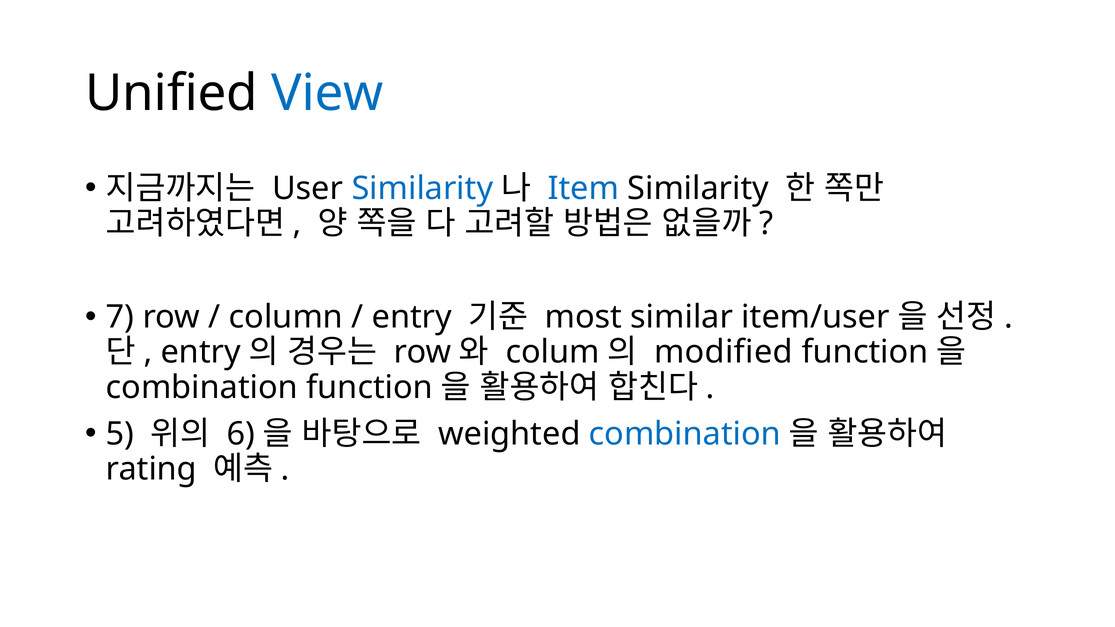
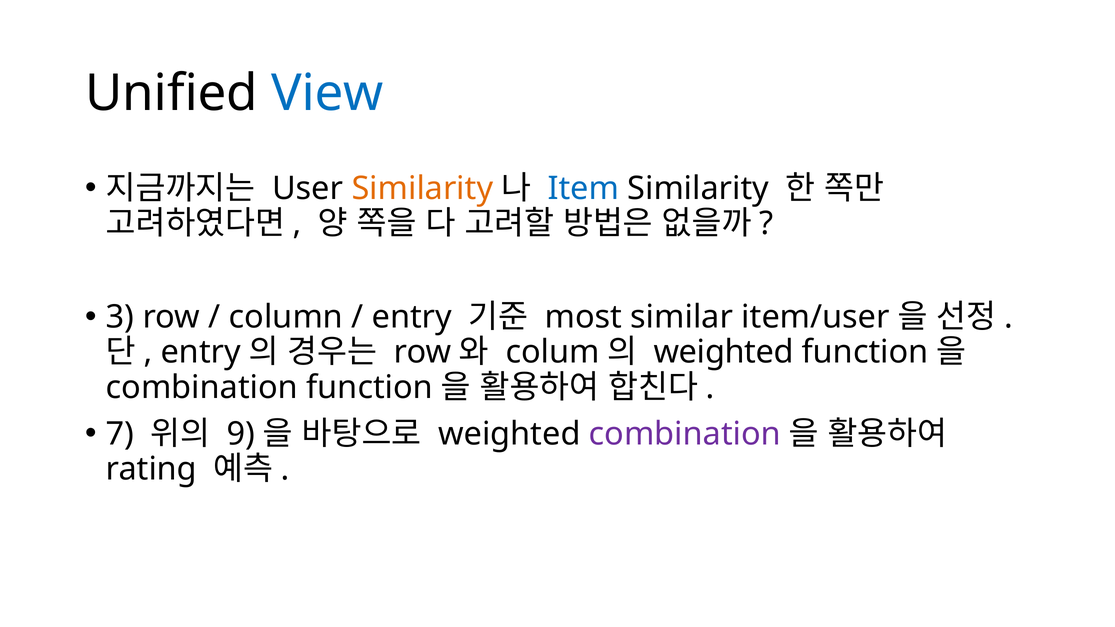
Similarity at (422, 189) colour: blue -> orange
7: 7 -> 3
modified at (723, 352): modified -> weighted
5: 5 -> 7
6: 6 -> 9
combination at (685, 434) colour: blue -> purple
